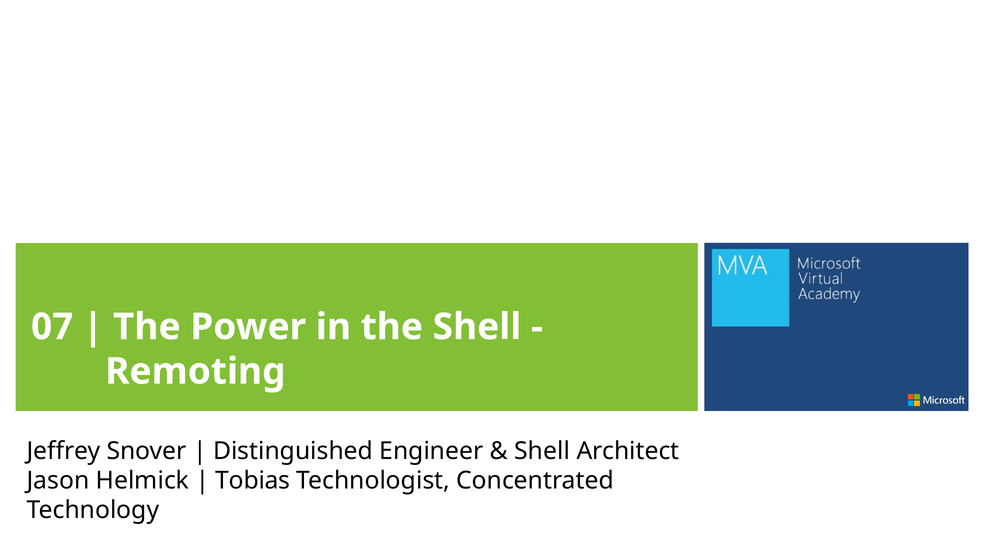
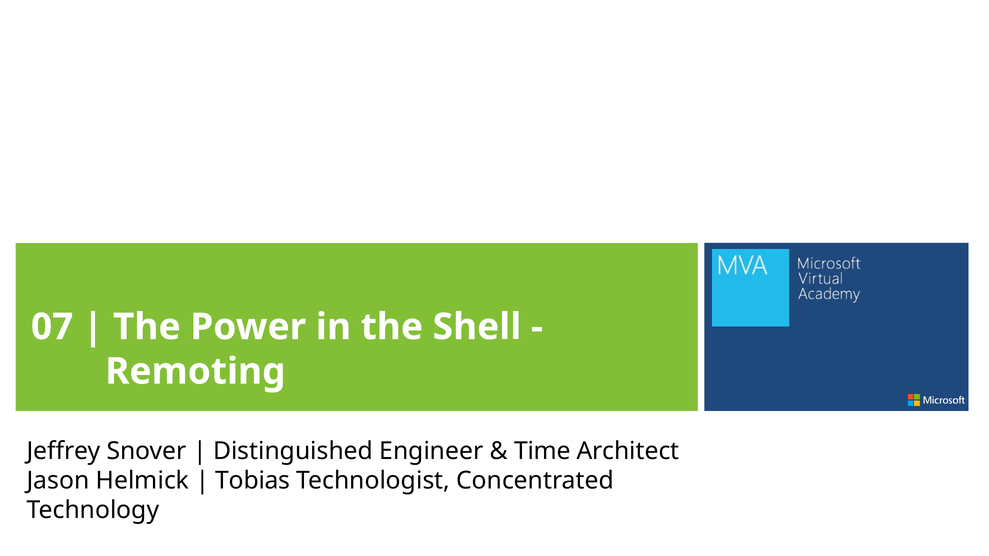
Shell at (542, 451): Shell -> Time
